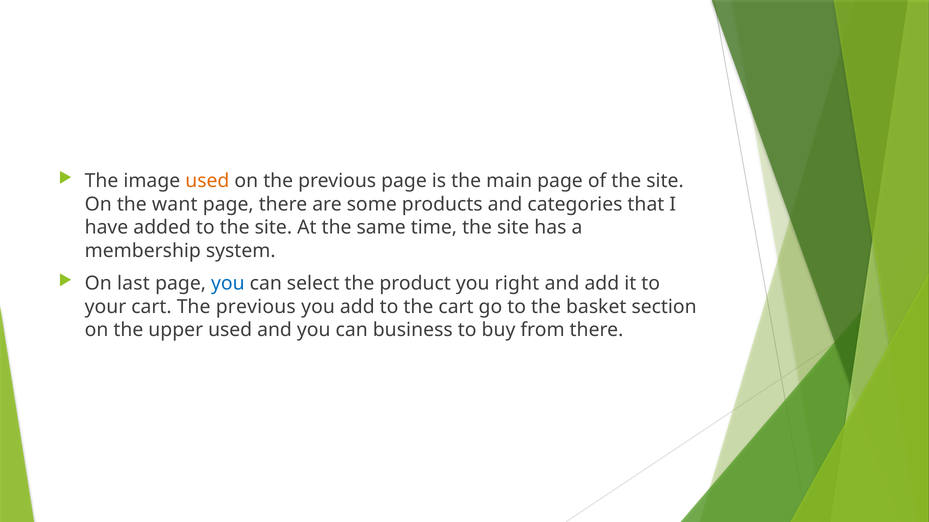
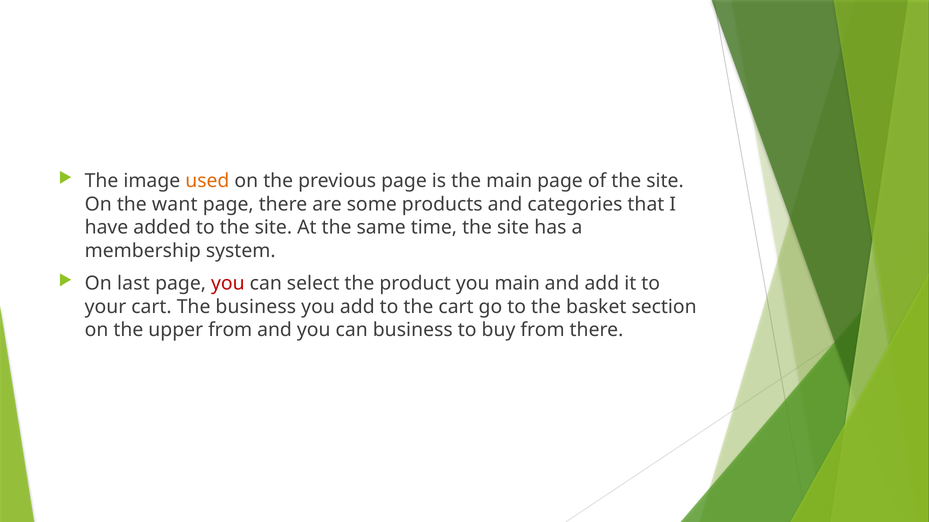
you at (228, 284) colour: blue -> red
you right: right -> main
cart The previous: previous -> business
upper used: used -> from
